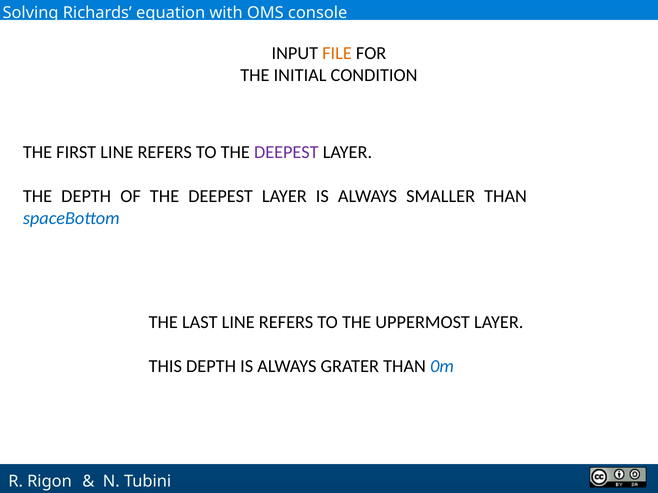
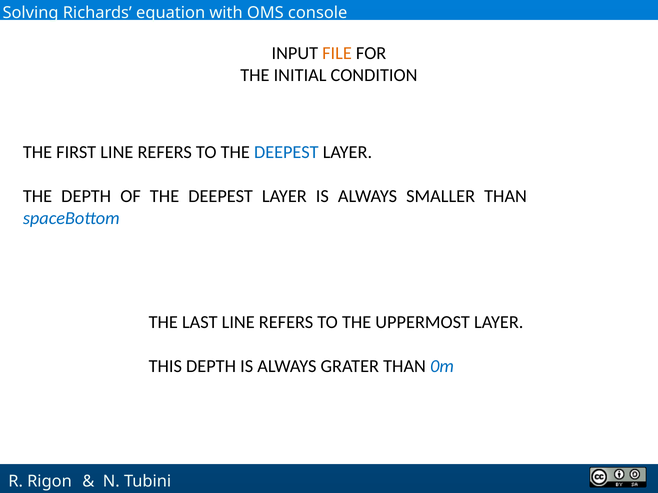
DEEPEST at (286, 153) colour: purple -> blue
